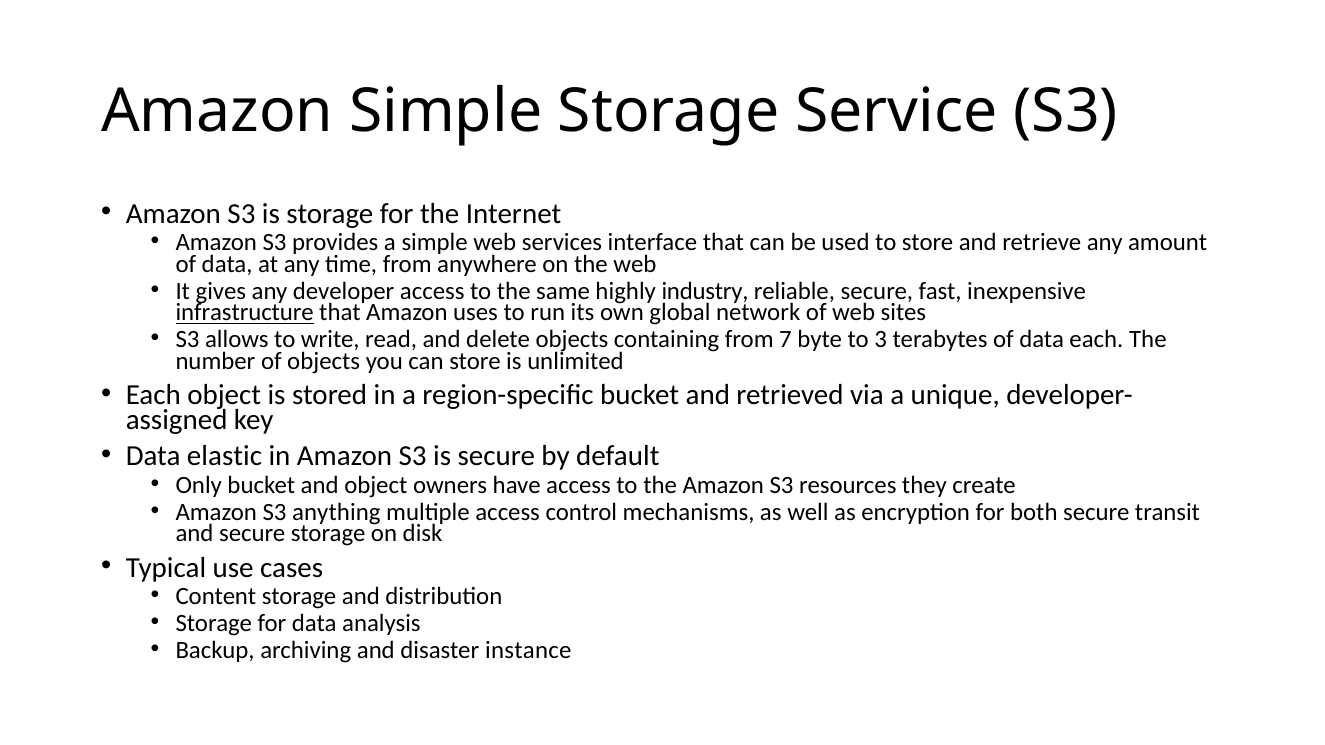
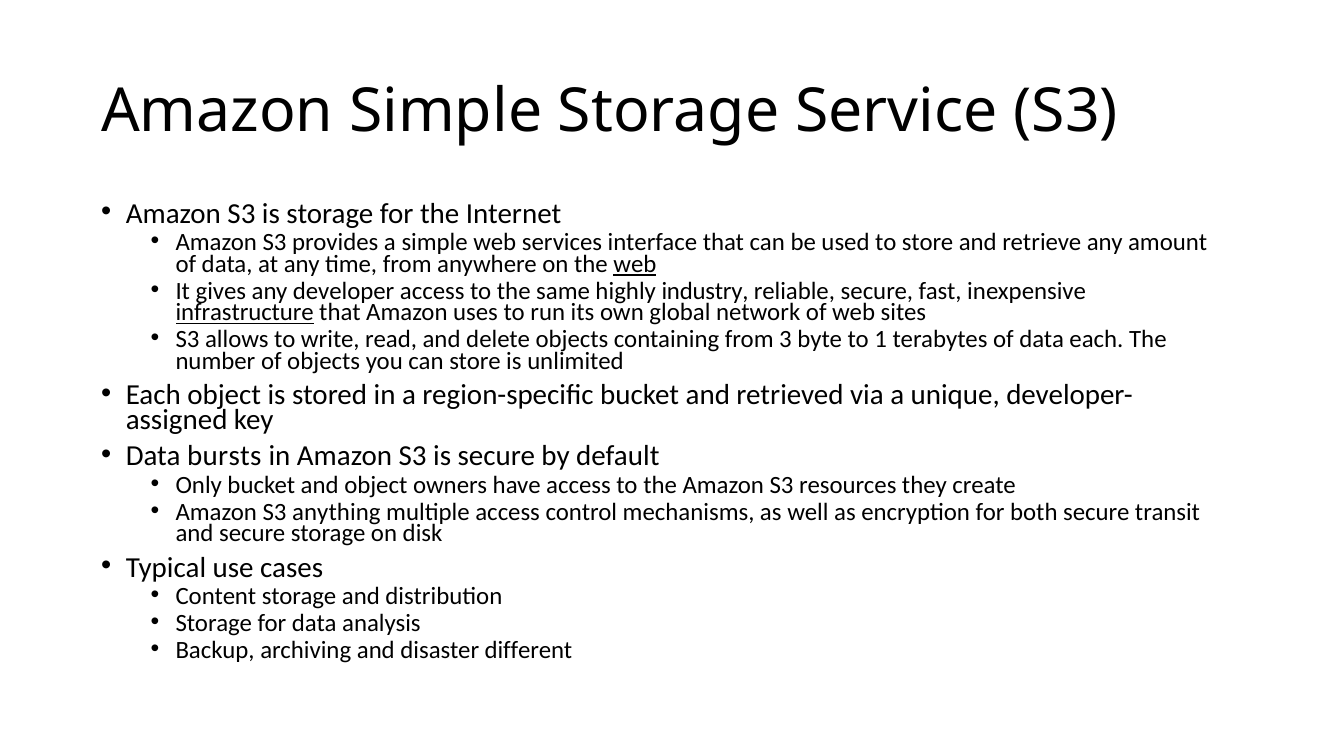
web at (635, 264) underline: none -> present
7: 7 -> 3
3: 3 -> 1
elastic: elastic -> bursts
instance: instance -> different
